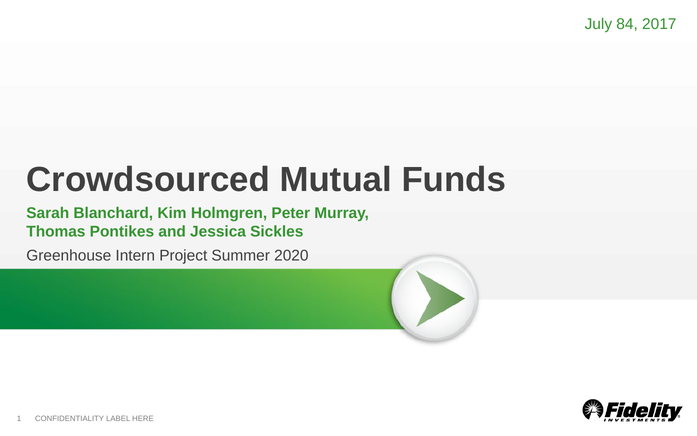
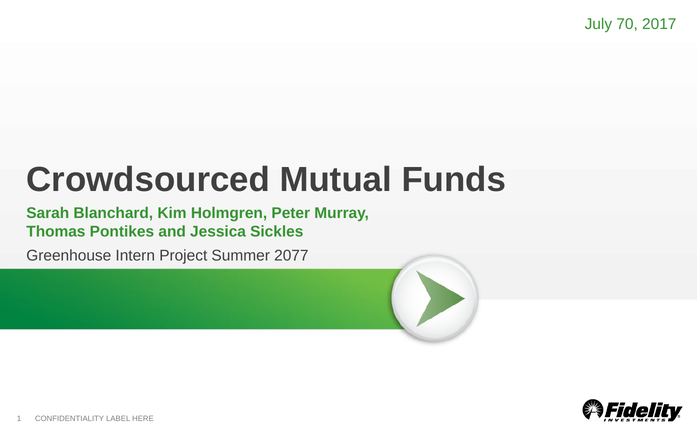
84: 84 -> 70
2020: 2020 -> 2077
